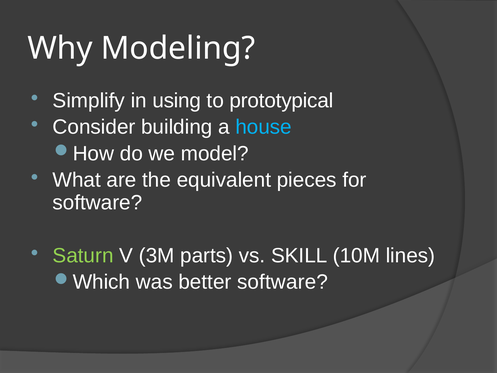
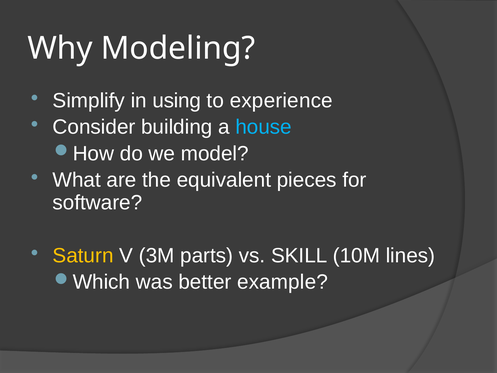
prototypical: prototypical -> experience
Saturn colour: light green -> yellow
better software: software -> example
